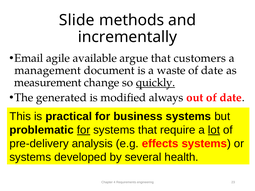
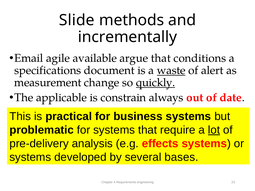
customers: customers -> conditions
management: management -> specifications
waste underline: none -> present
date at (212, 70): date -> alert
generated: generated -> applicable
modified: modified -> constrain
for at (84, 130) underline: present -> none
health: health -> bases
